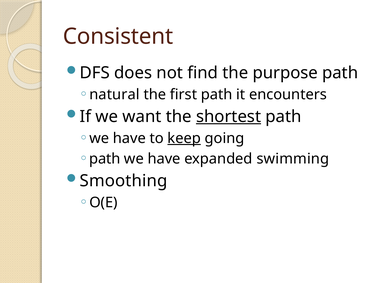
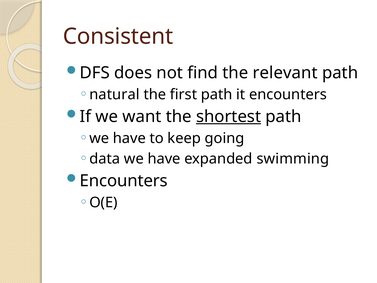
purpose: purpose -> relevant
keep underline: present -> none
path at (105, 159): path -> data
Smoothing at (124, 181): Smoothing -> Encounters
